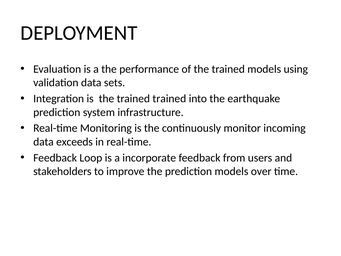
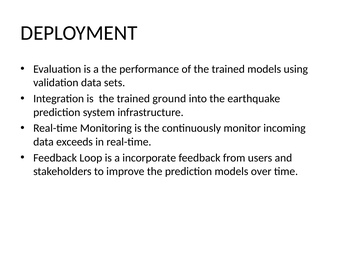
trained trained: trained -> ground
